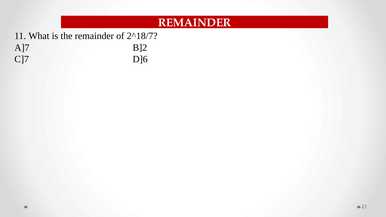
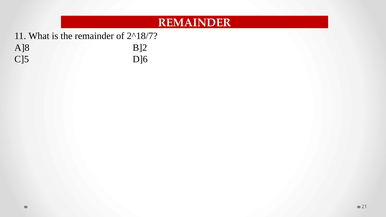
A]7: A]7 -> A]8
C]7: C]7 -> C]5
